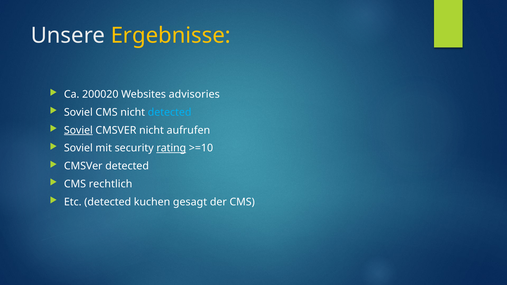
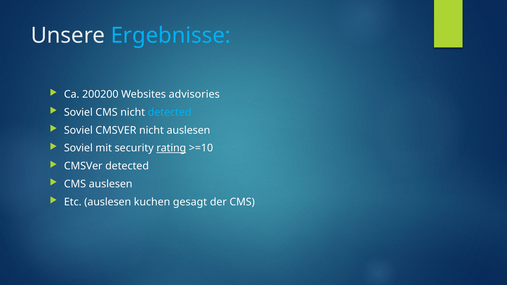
Ergebnisse colour: yellow -> light blue
200020: 200020 -> 200200
Soviel at (78, 130) underline: present -> none
nicht aufrufen: aufrufen -> auslesen
CMS rechtlich: rechtlich -> auslesen
Etc detected: detected -> auslesen
